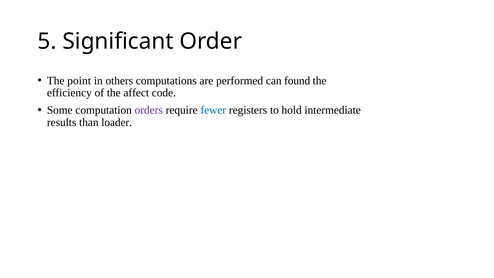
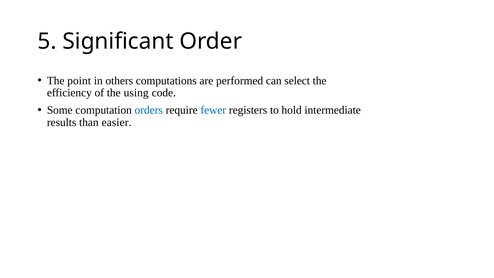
found: found -> select
affect: affect -> using
orders colour: purple -> blue
loader: loader -> easier
